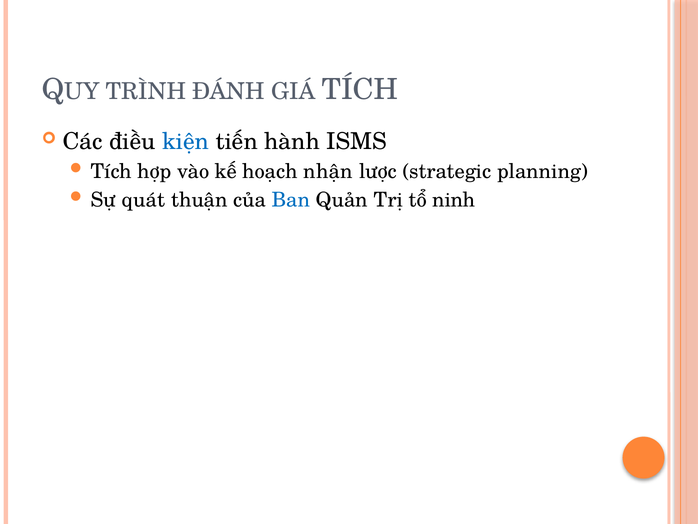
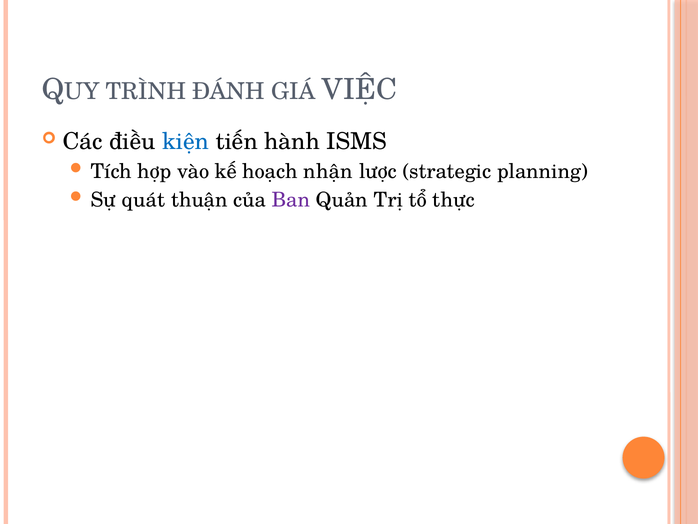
GIÁ TÍCH: TÍCH -> VIỆC
Ban colour: blue -> purple
ninh: ninh -> thực
